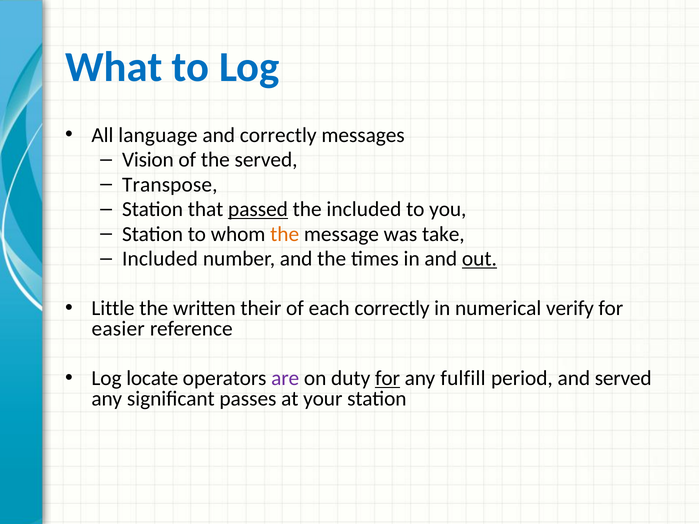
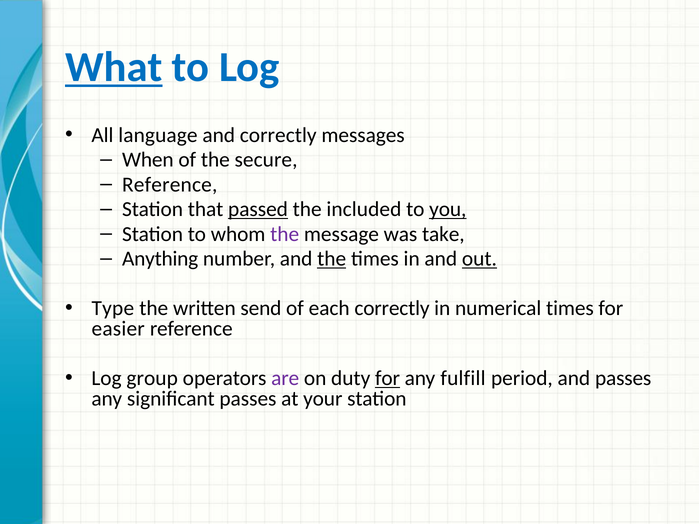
What underline: none -> present
Vision: Vision -> When
the served: served -> secure
Transpose at (170, 185): Transpose -> Reference
you underline: none -> present
the at (285, 234) colour: orange -> purple
Included at (160, 259): Included -> Anything
the at (332, 259) underline: none -> present
Little: Little -> Type
their: their -> send
numerical verify: verify -> times
locate: locate -> group
and served: served -> passes
